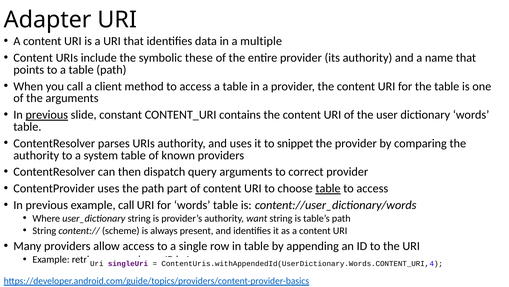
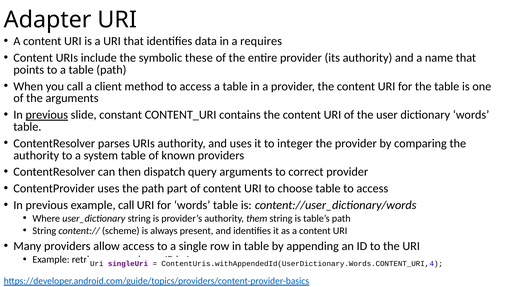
multiple: multiple -> requires
snippet: snippet -> integer
table at (328, 188) underline: present -> none
want: want -> them
